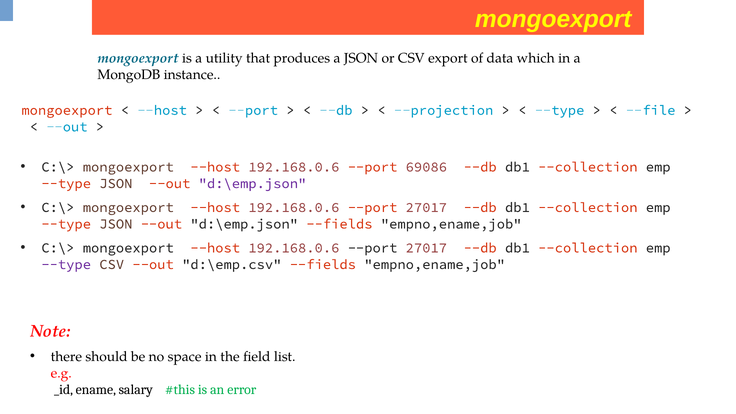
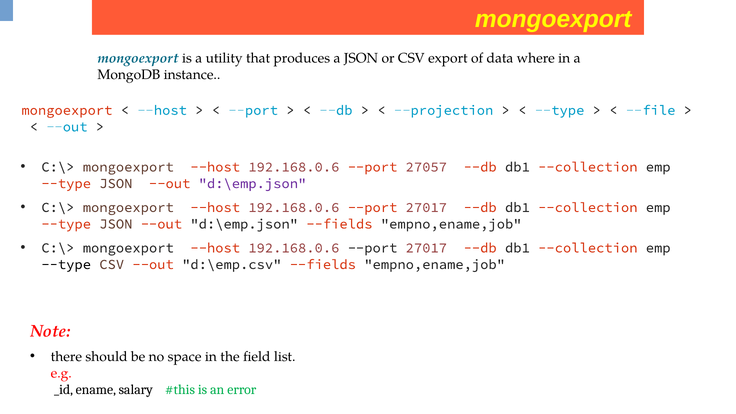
which: which -> where
69086: 69086 -> 27057
--type at (66, 264) colour: purple -> black
